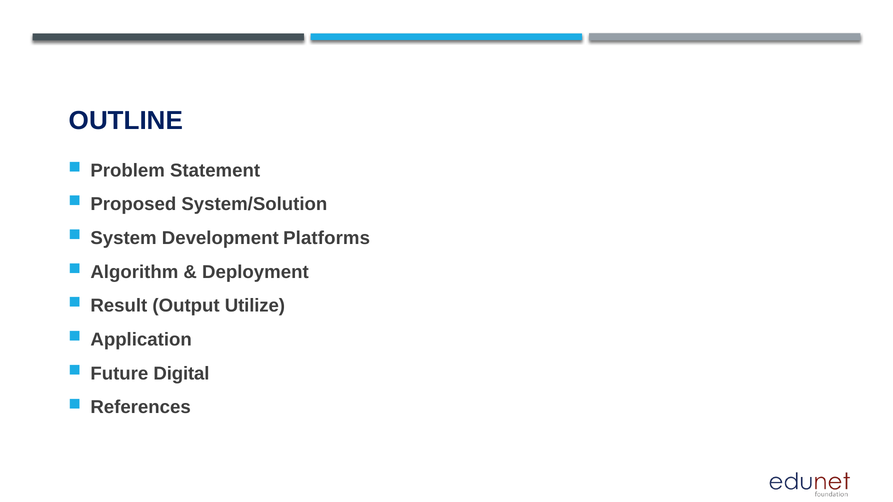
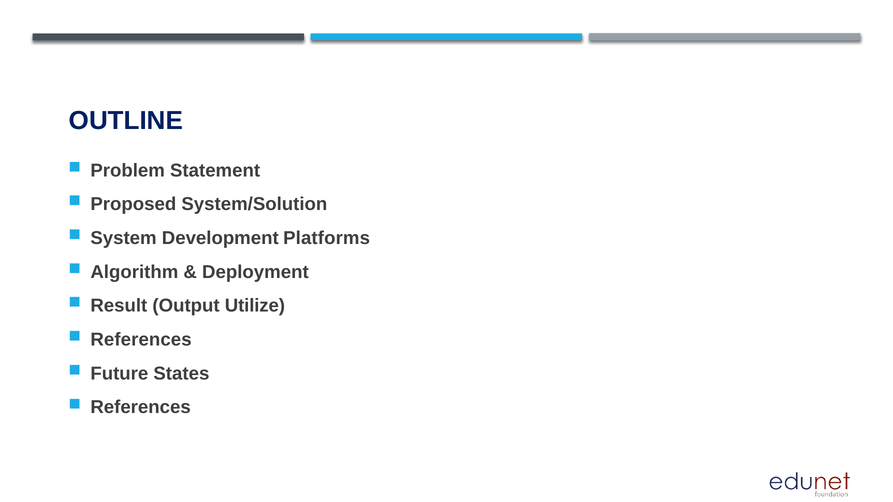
Application at (141, 340): Application -> References
Digital: Digital -> States
